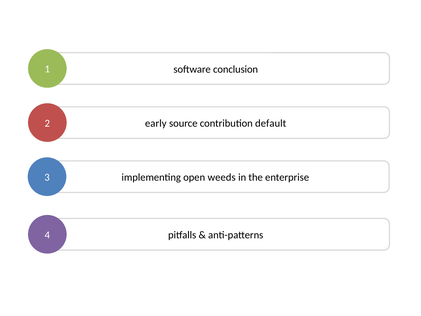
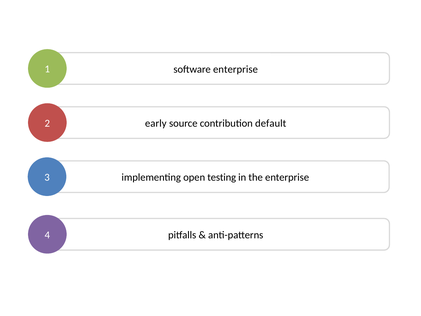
software conclusion: conclusion -> enterprise
weeds: weeds -> testing
